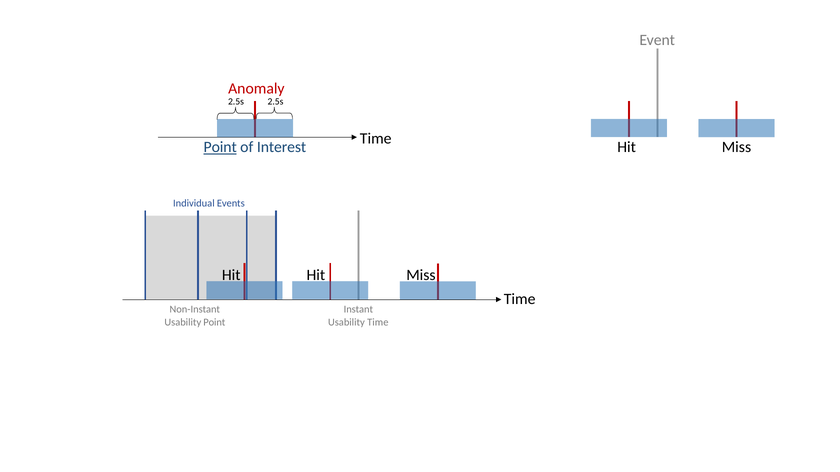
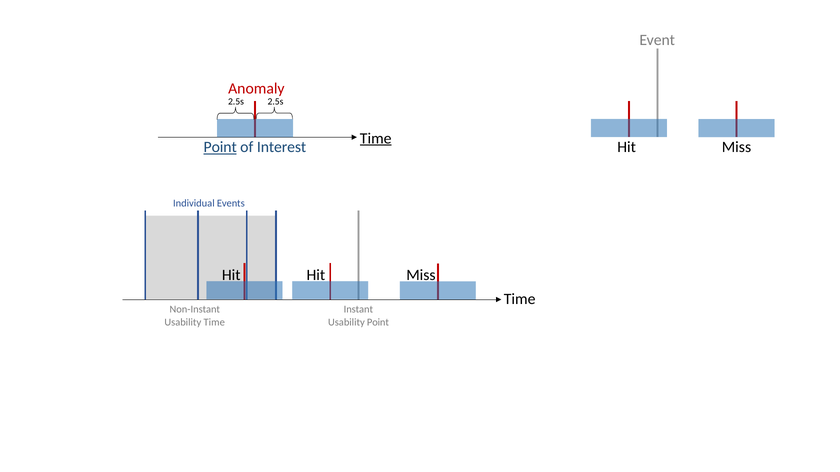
Time at (376, 139) underline: none -> present
Usability Point: Point -> Time
Usability Time: Time -> Point
